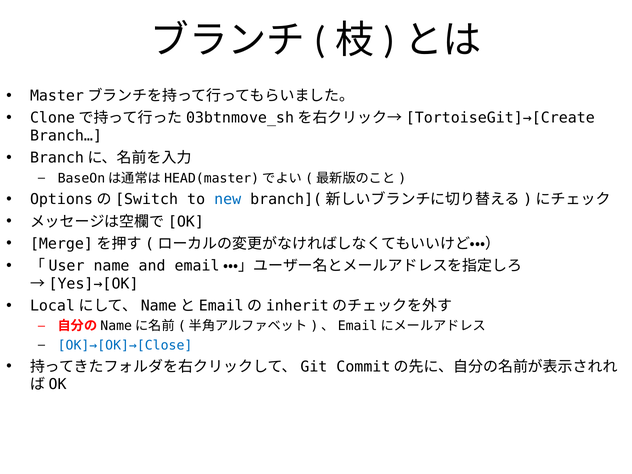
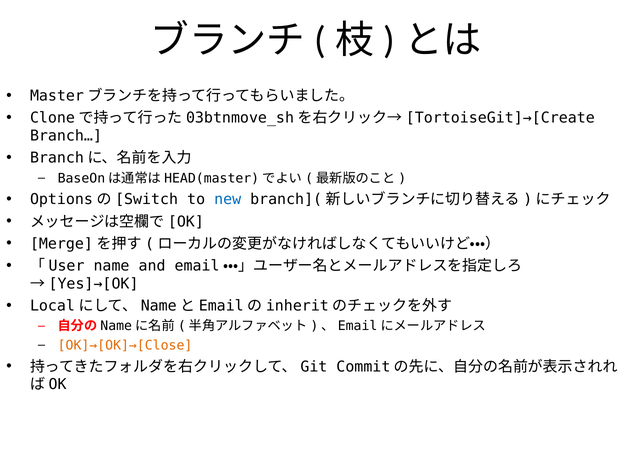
OK]→[OK]→[Close colour: blue -> orange
